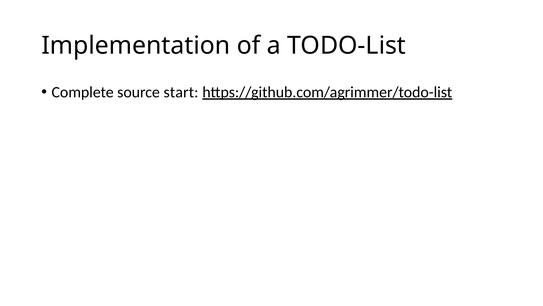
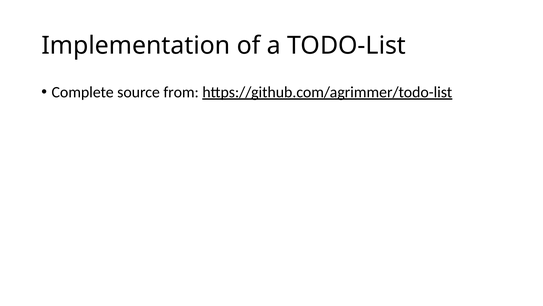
start: start -> from
